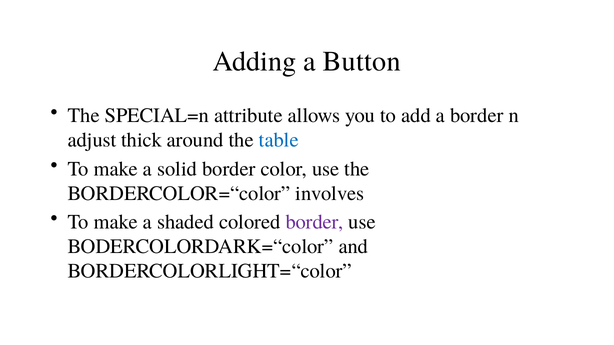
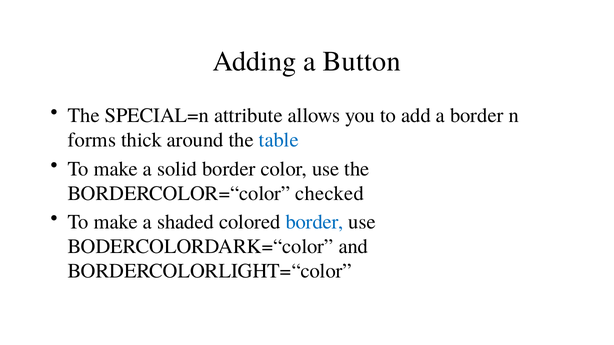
adjust: adjust -> forms
involves: involves -> checked
border at (315, 222) colour: purple -> blue
